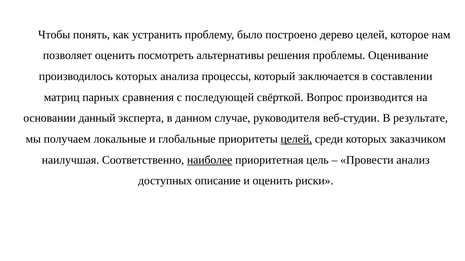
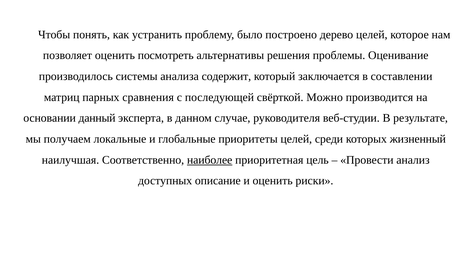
производилось которых: которых -> системы
процессы: процессы -> содержит
Вопрос: Вопрос -> Можно
целей at (296, 139) underline: present -> none
заказчиком: заказчиком -> жизненный
